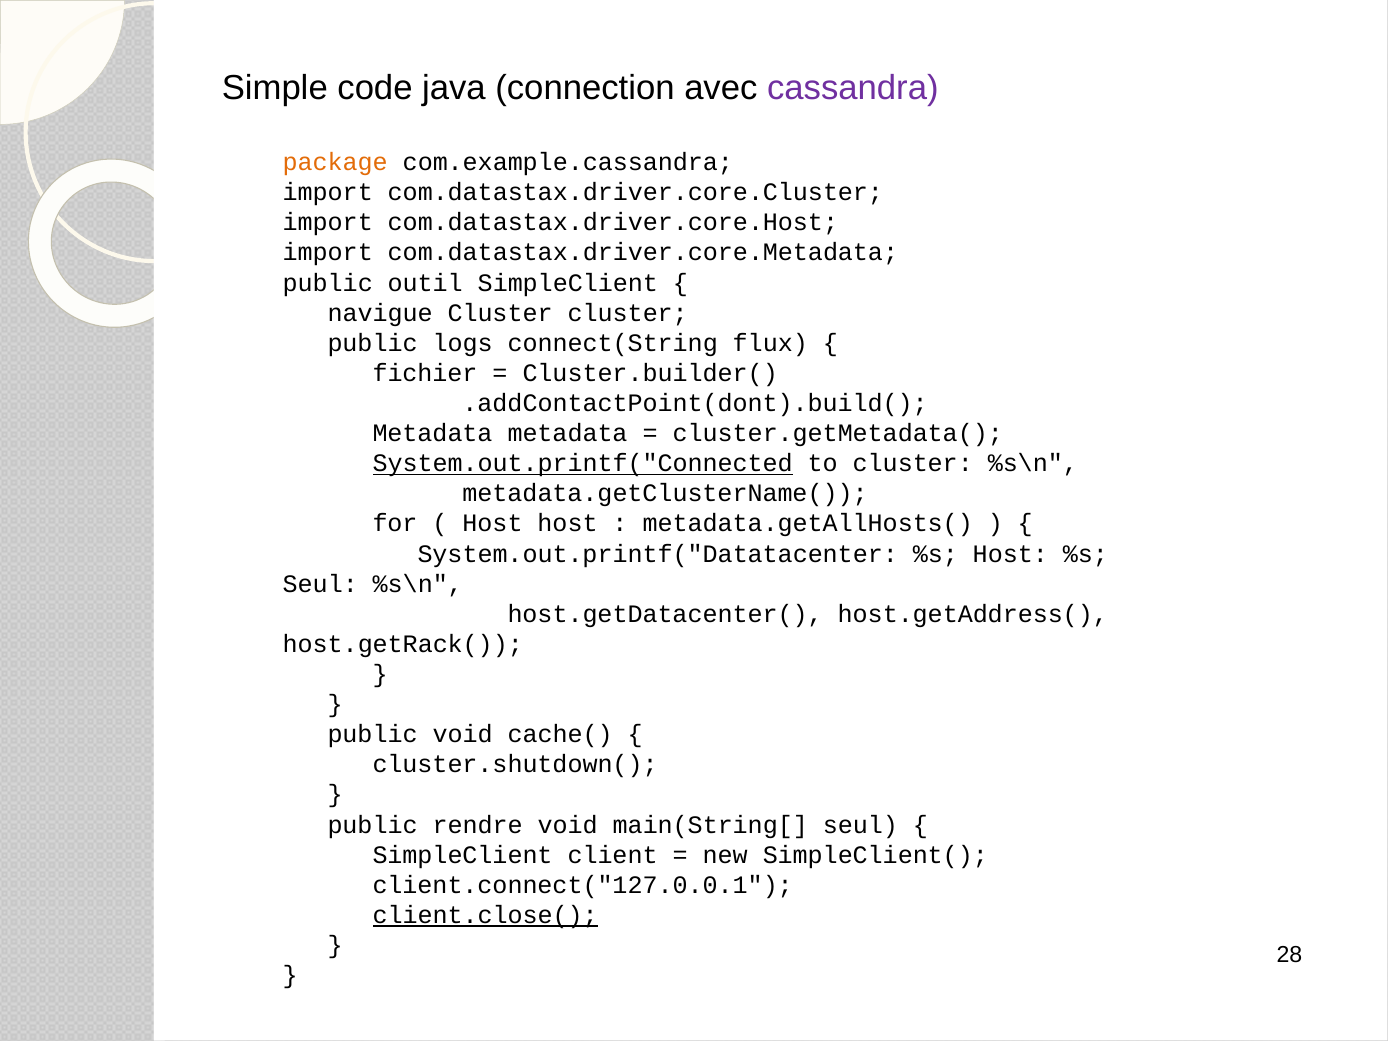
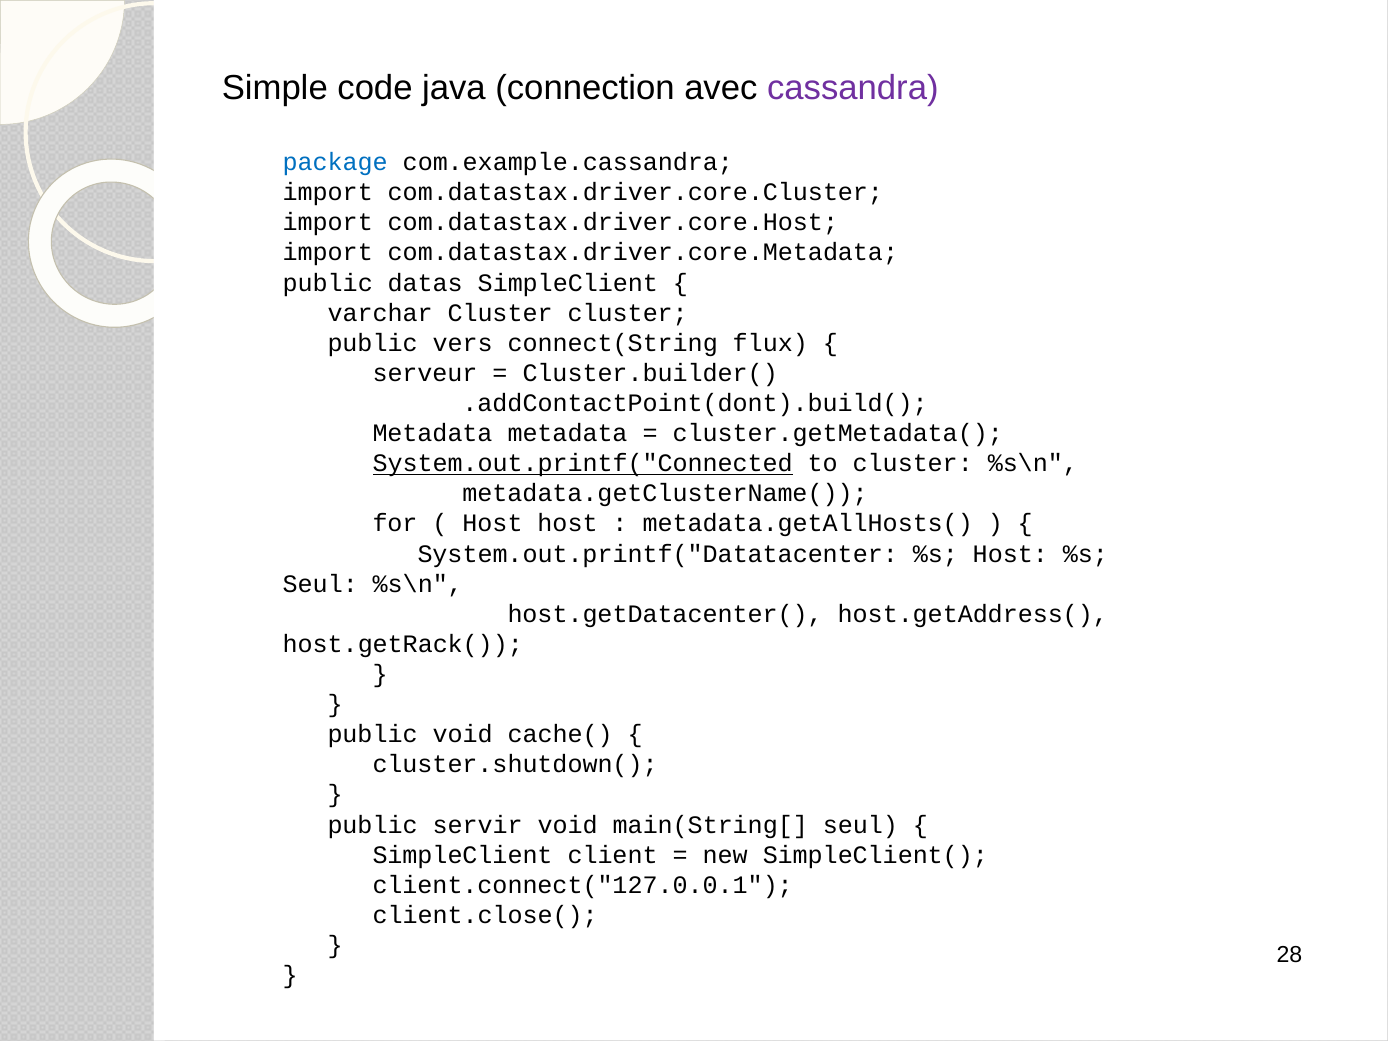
package colour: orange -> blue
outil: outil -> datas
navigue: navigue -> varchar
logs: logs -> vers
fichier: fichier -> serveur
rendre: rendre -> servir
client.close( underline: present -> none
